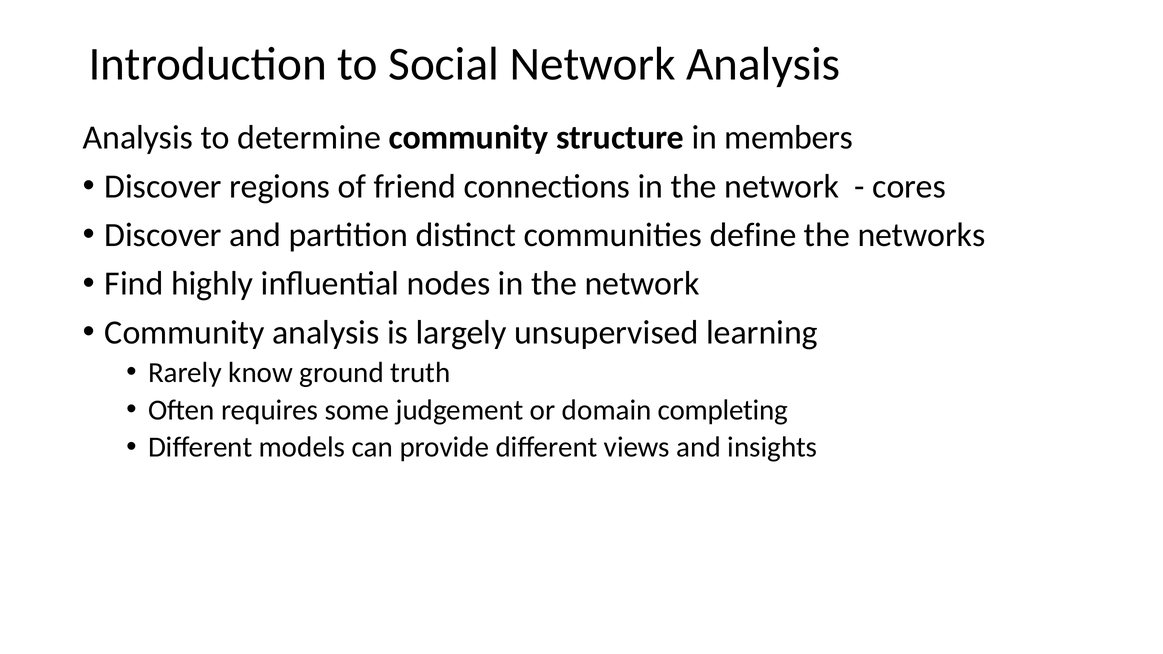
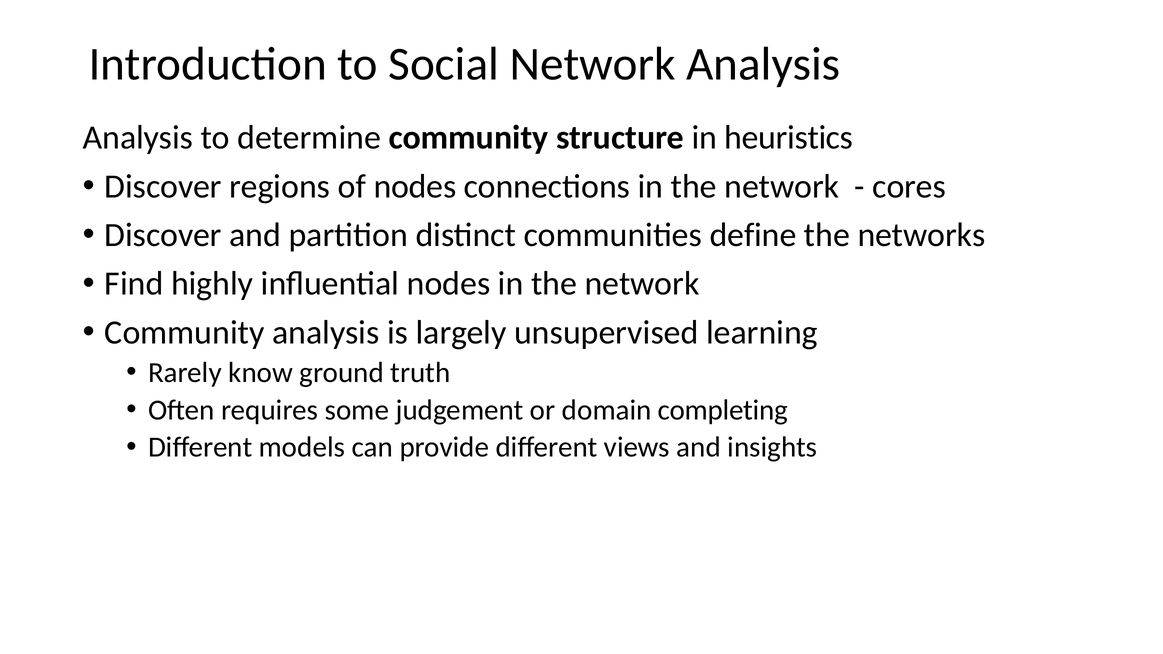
members: members -> heuristics
of friend: friend -> nodes
